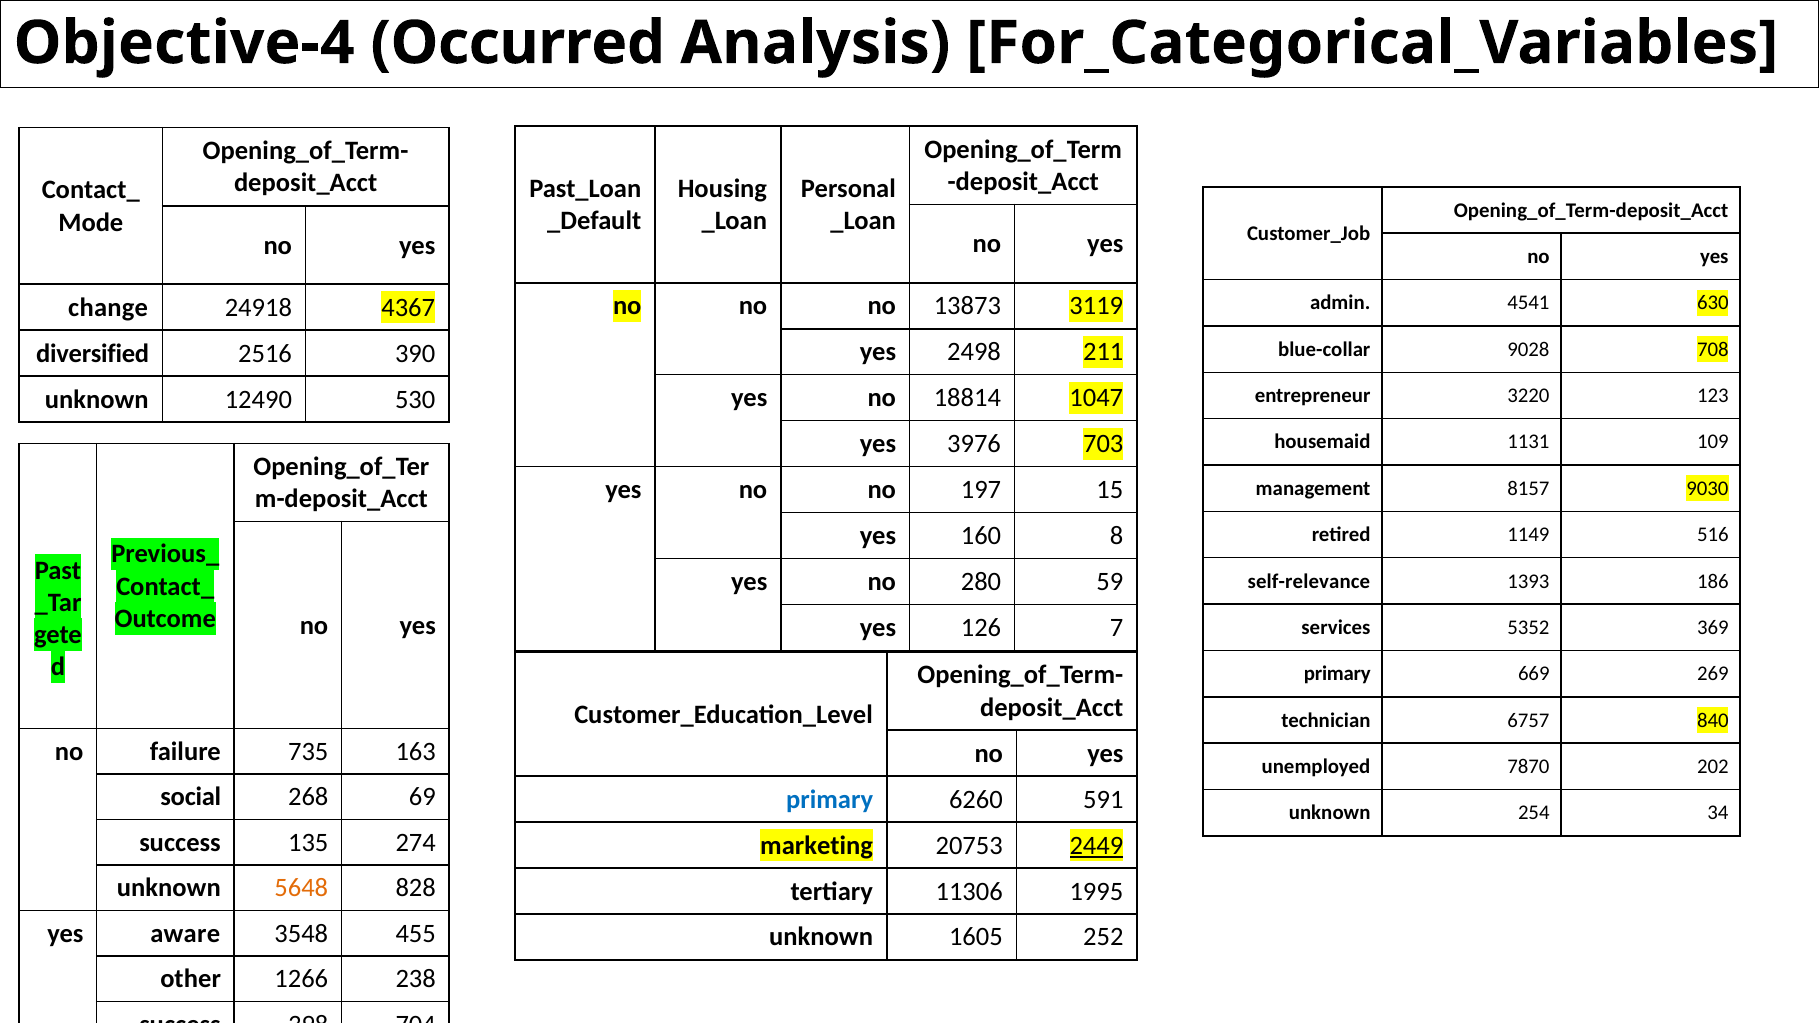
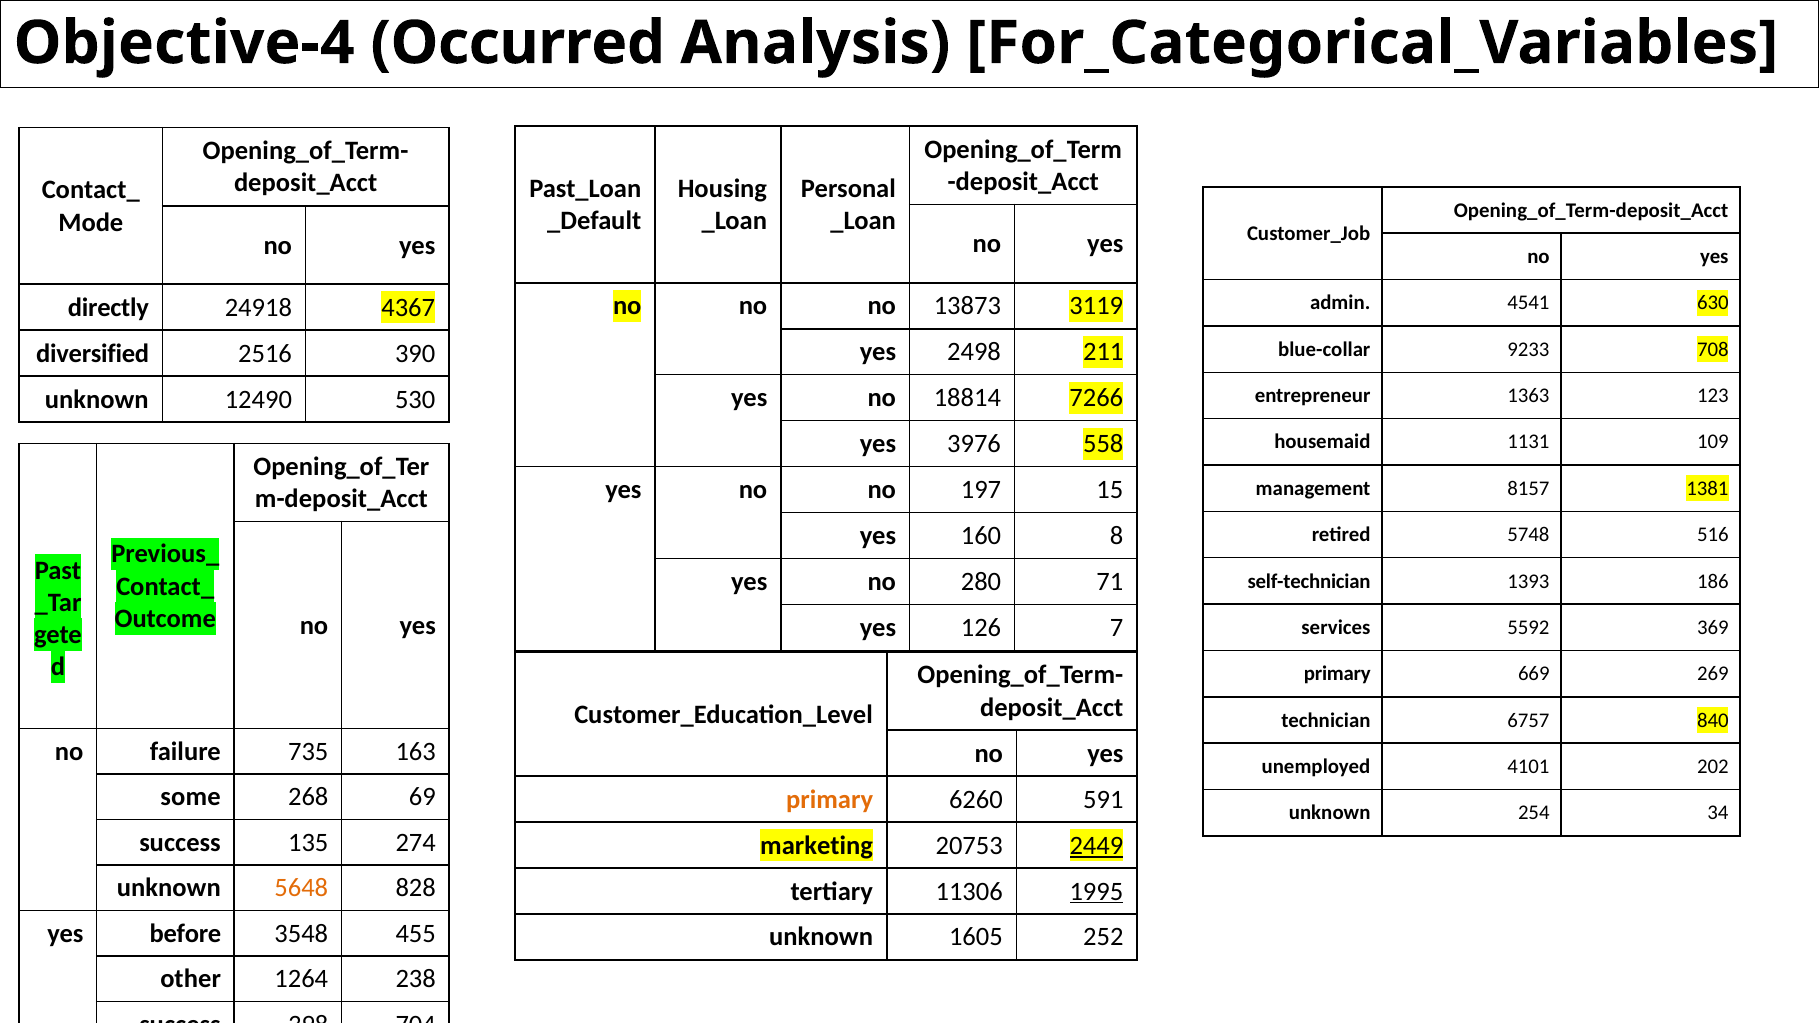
change: change -> directly
9028: 9028 -> 9233
1047: 1047 -> 7266
3220: 3220 -> 1363
703: 703 -> 558
9030: 9030 -> 1381
1149: 1149 -> 5748
59: 59 -> 71
self-relevance: self-relevance -> self-technician
5352: 5352 -> 5592
7870: 7870 -> 4101
social: social -> some
primary at (830, 799) colour: blue -> orange
1995 underline: none -> present
aware: aware -> before
1266: 1266 -> 1264
